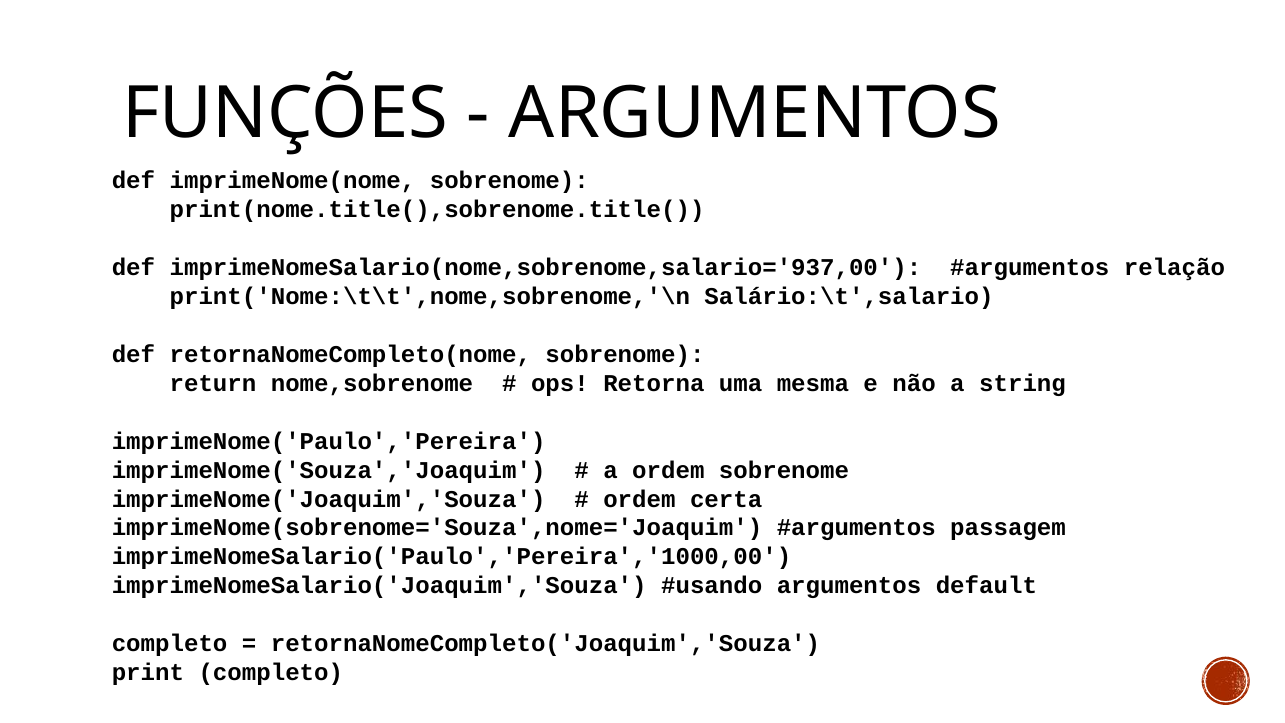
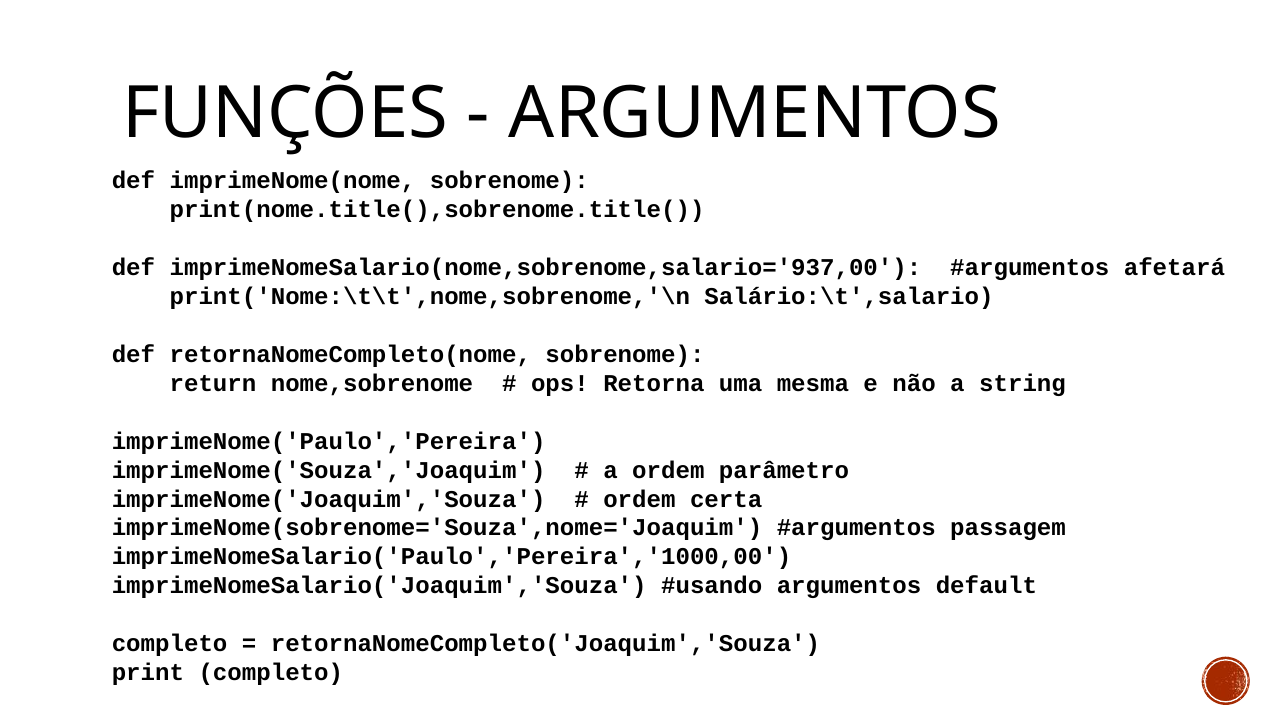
relação: relação -> afetará
ordem sobrenome: sobrenome -> parâmetro
